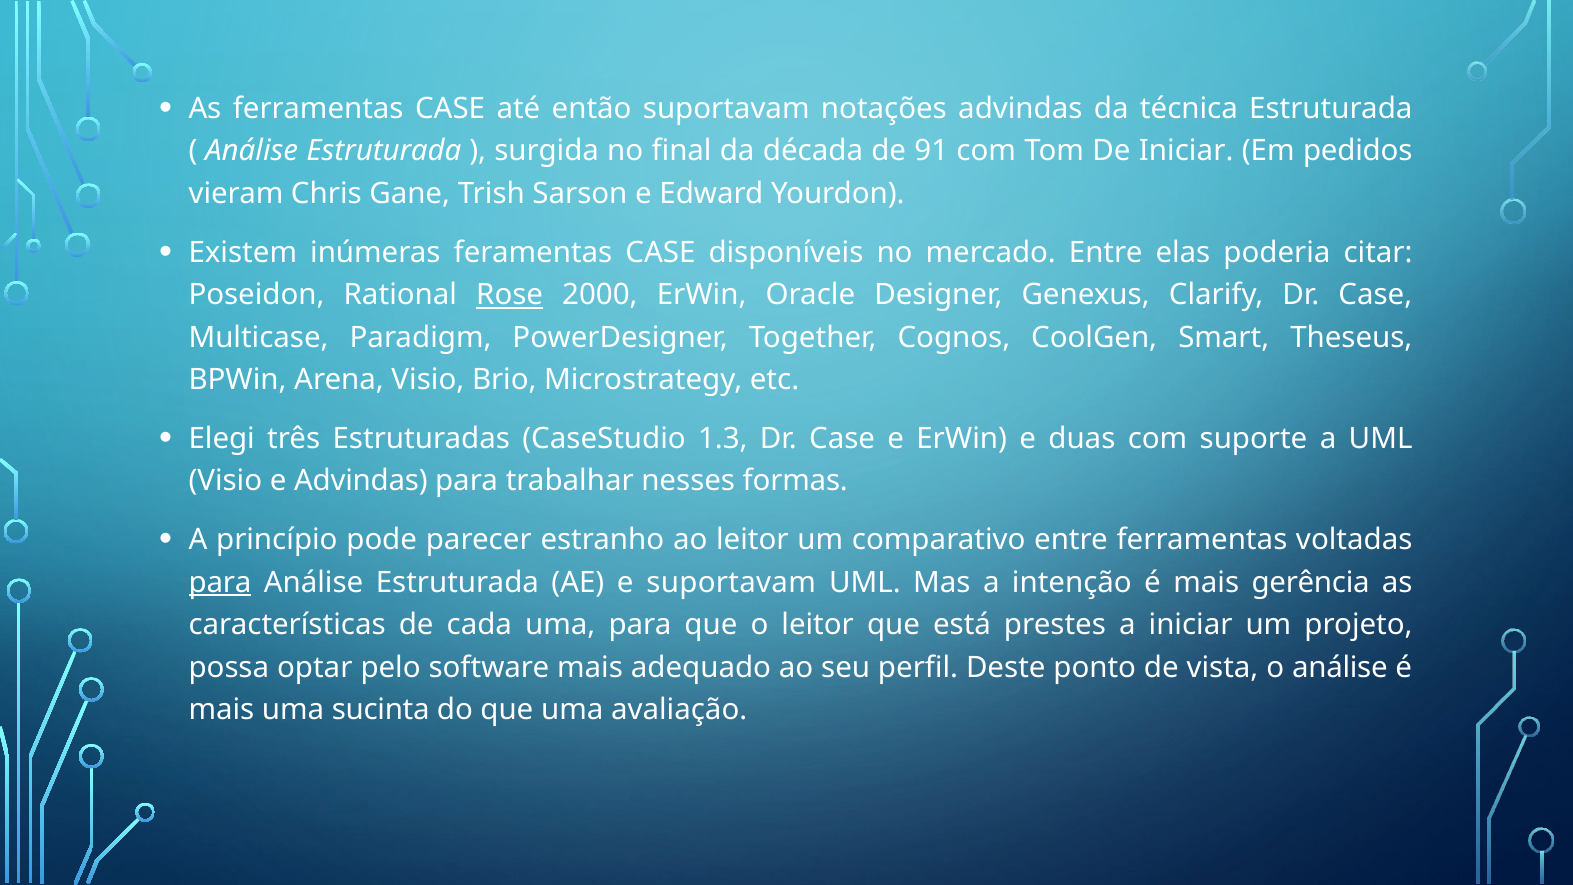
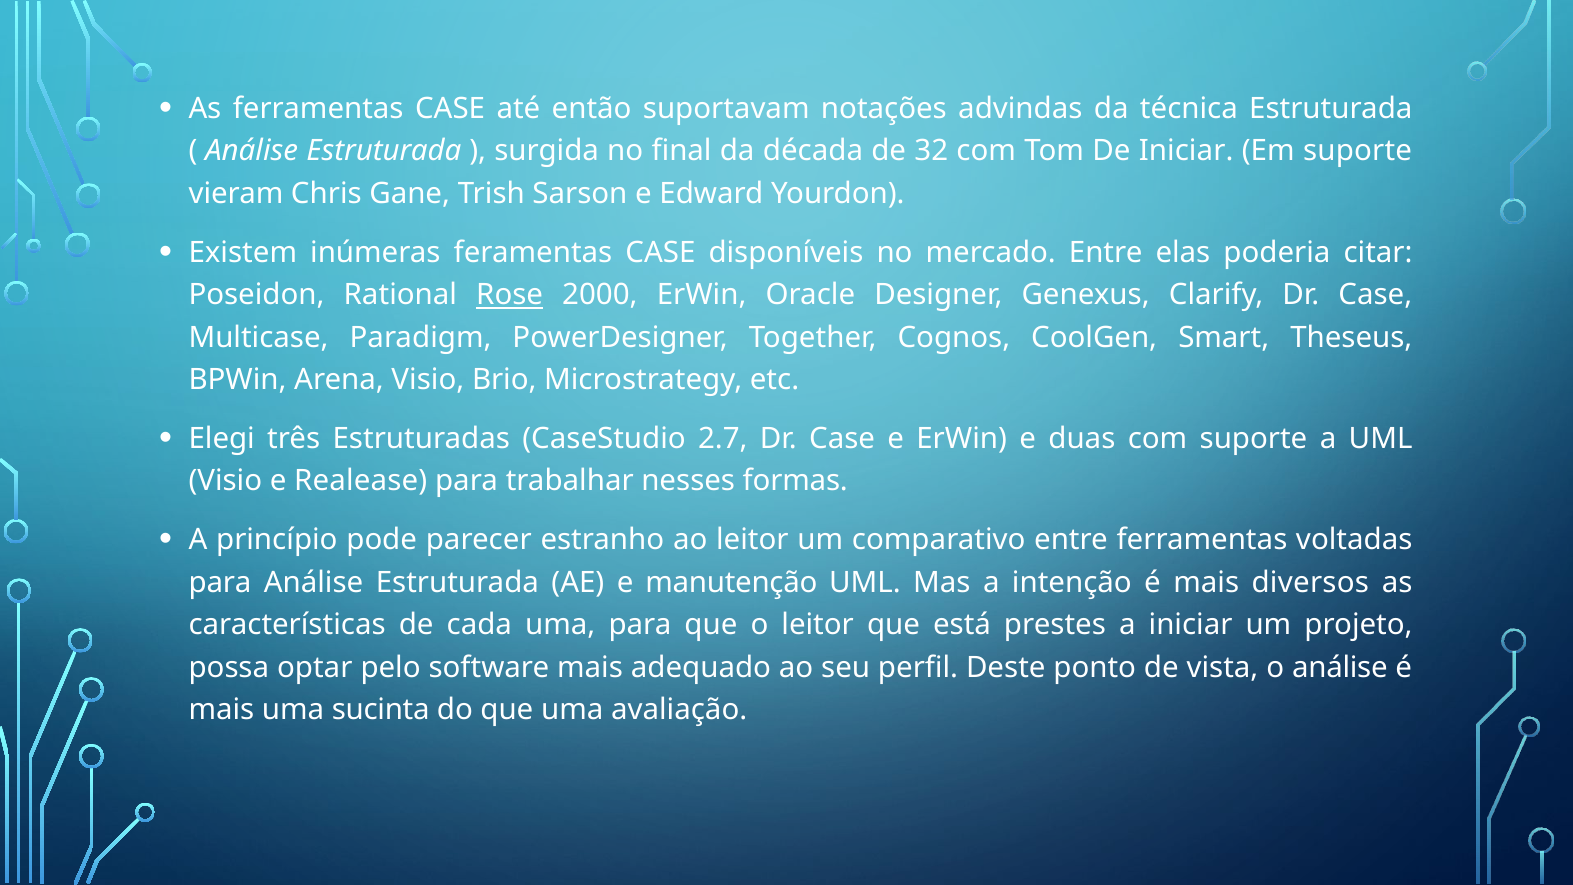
91: 91 -> 32
Em pedidos: pedidos -> suporte
1.3: 1.3 -> 2.7
e Advindas: Advindas -> Realease
para at (220, 582) underline: present -> none
e suportavam: suportavam -> manutenção
gerência: gerência -> diversos
